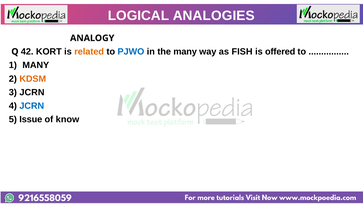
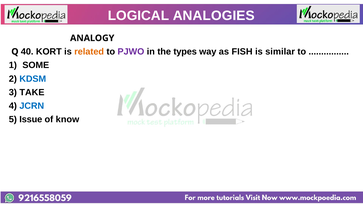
42: 42 -> 40
PJWO colour: blue -> purple
the many: many -> types
offered: offered -> similar
MANY at (36, 65): MANY -> SOME
KDSM colour: orange -> blue
3 JCRN: JCRN -> TAKE
